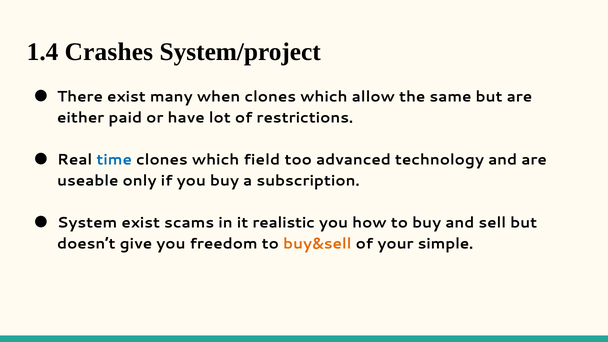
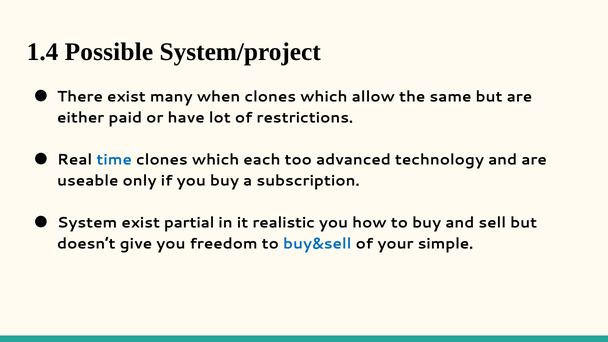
Crashes: Crashes -> Possible
field: field -> each
scams: scams -> partial
buy&sell colour: orange -> blue
